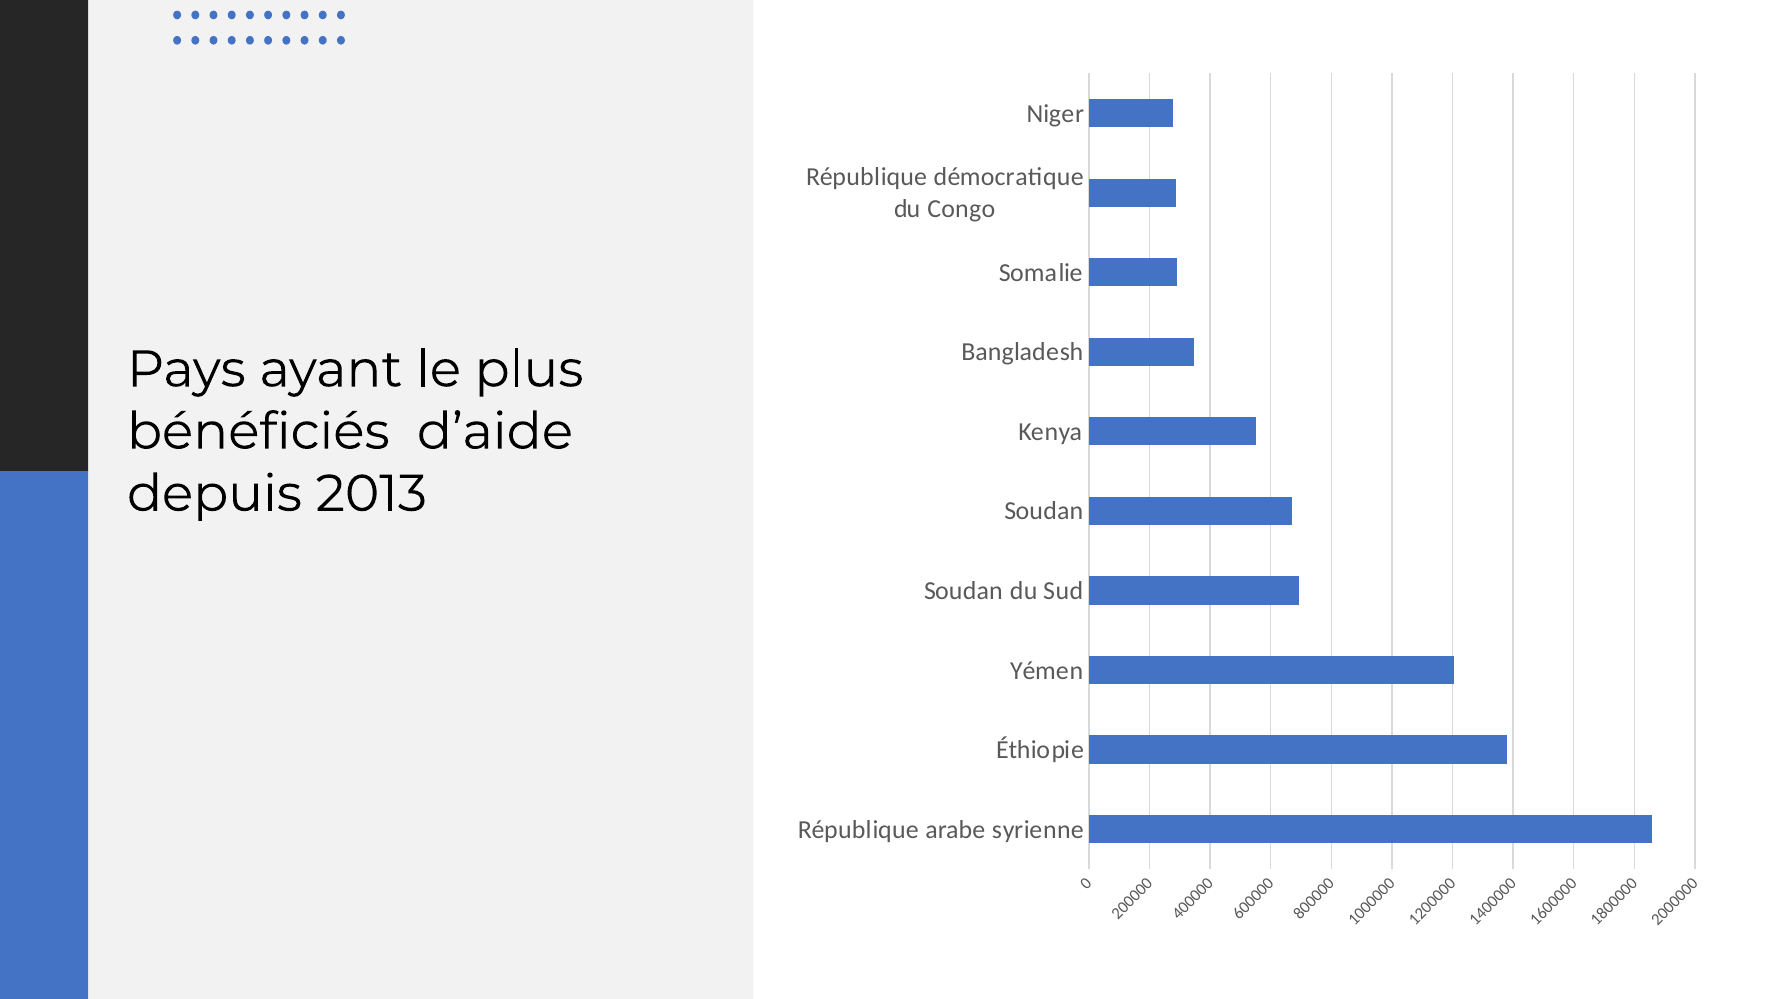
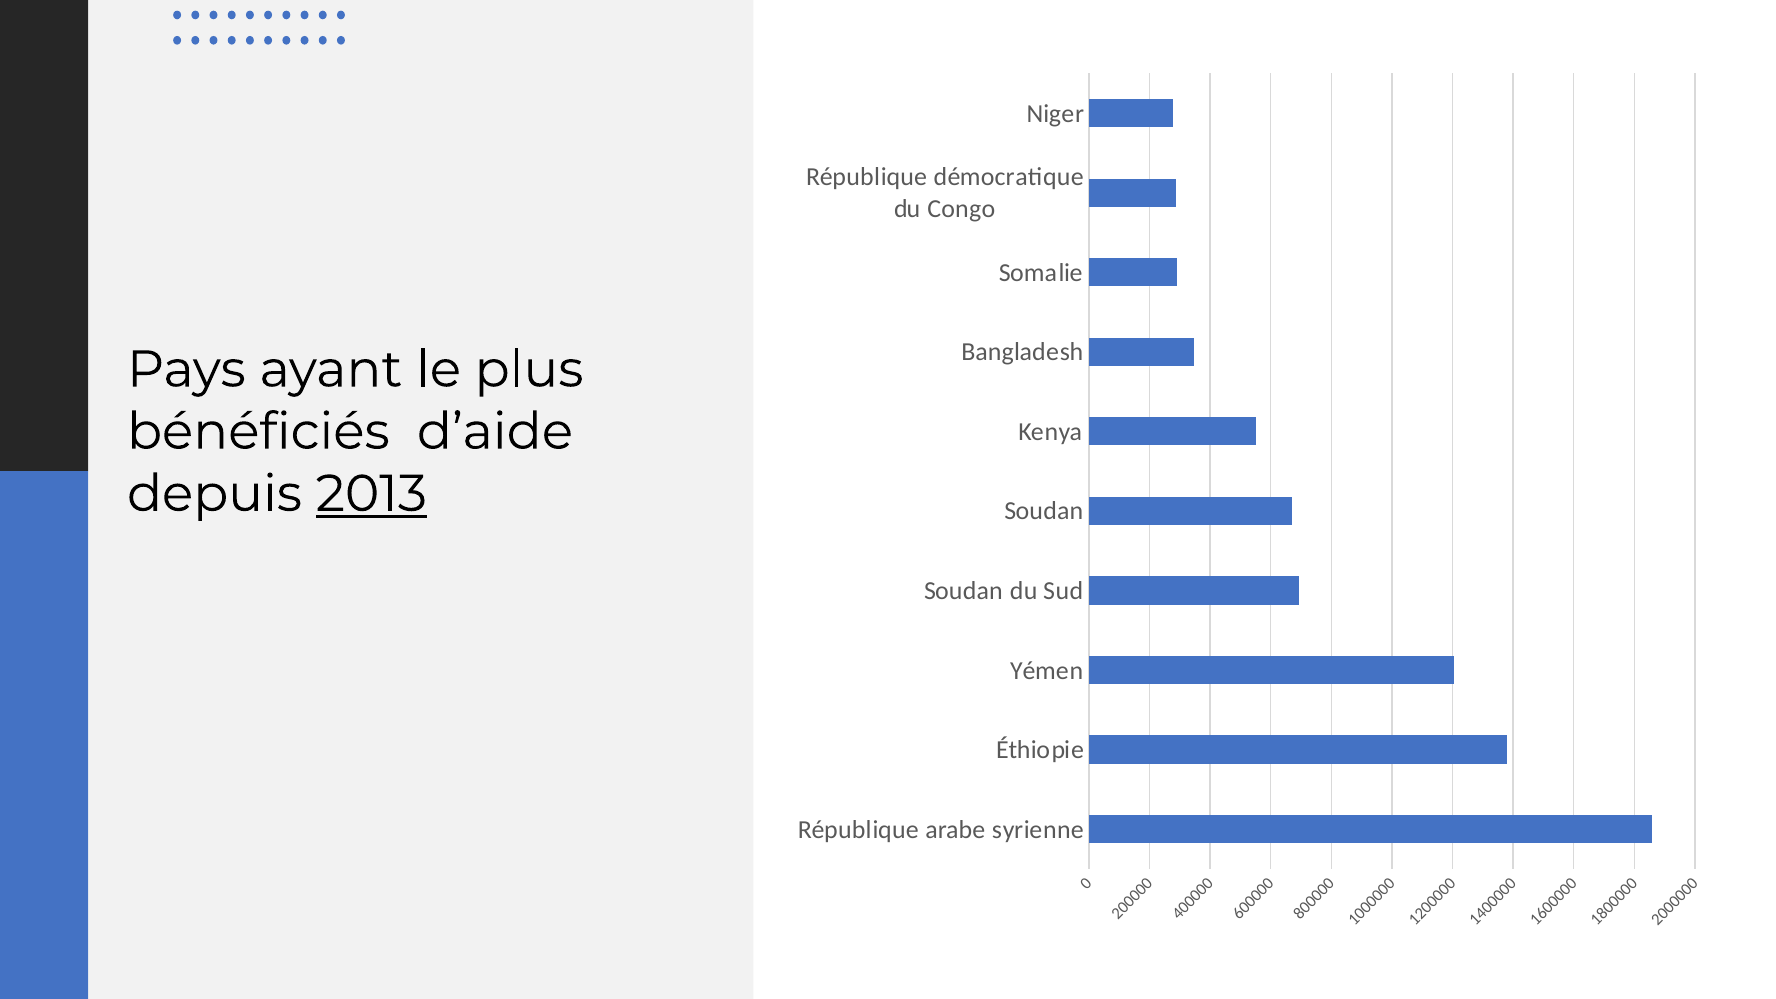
2013 underline: none -> present
